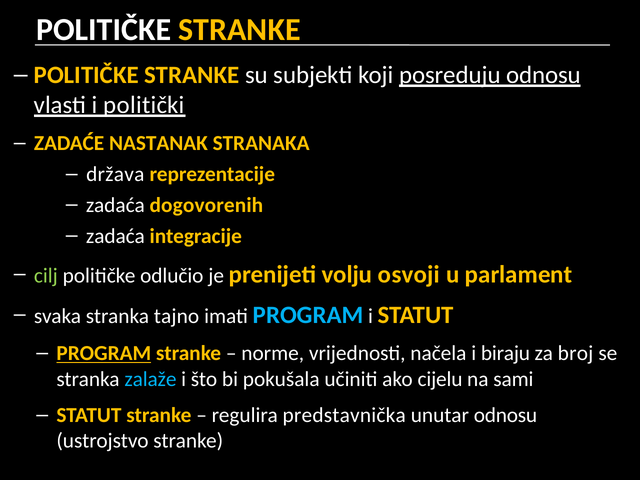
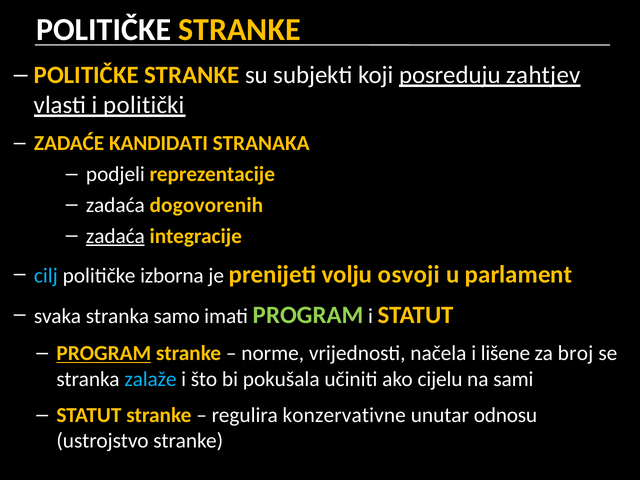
posreduju odnosu: odnosu -> zahtjev
NASTANAK: NASTANAK -> KANDIDATI
država: država -> podjeli
zadaća at (115, 236) underline: none -> present
cilj colour: light green -> light blue
odlučio: odlučio -> izborna
tajno: tajno -> samo
PROGRAM at (308, 315) colour: light blue -> light green
biraju: biraju -> lišene
predstavnička: predstavnička -> konzervativne
